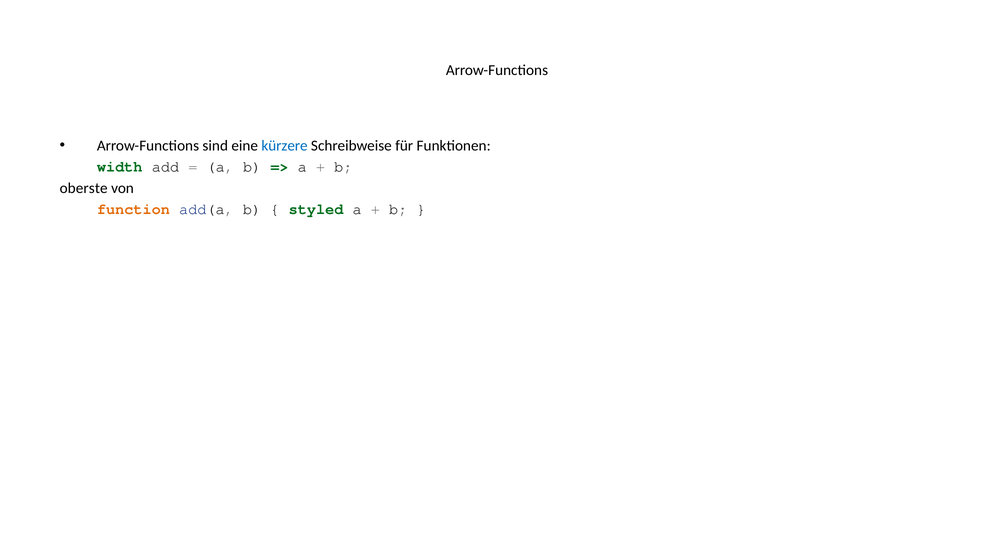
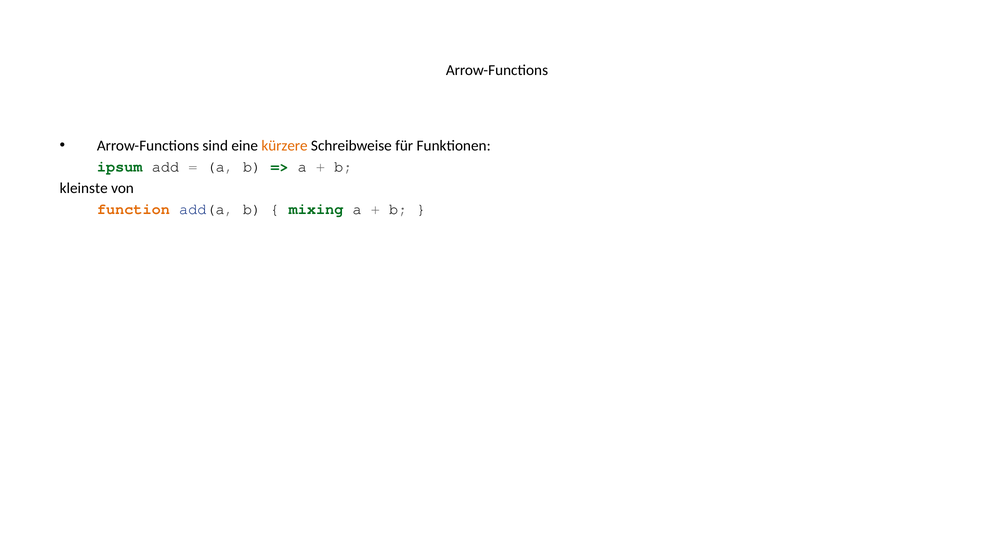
kürzere colour: blue -> orange
width: width -> ipsum
oberste: oberste -> kleinste
styled: styled -> mixing
